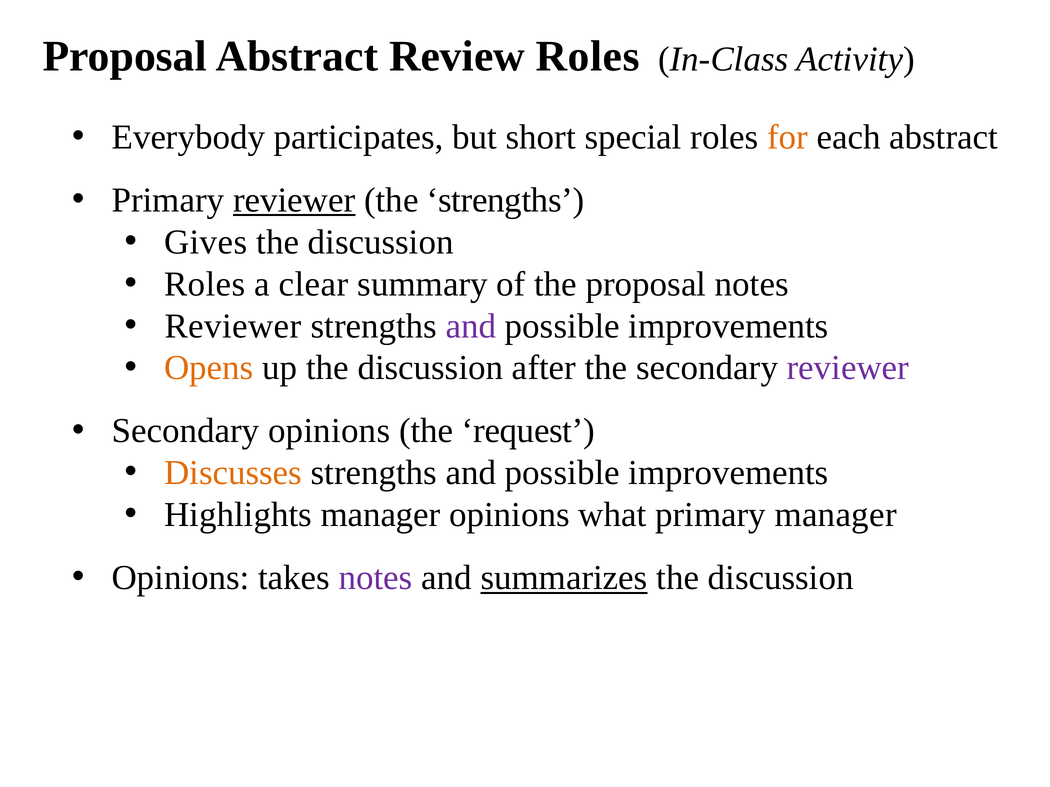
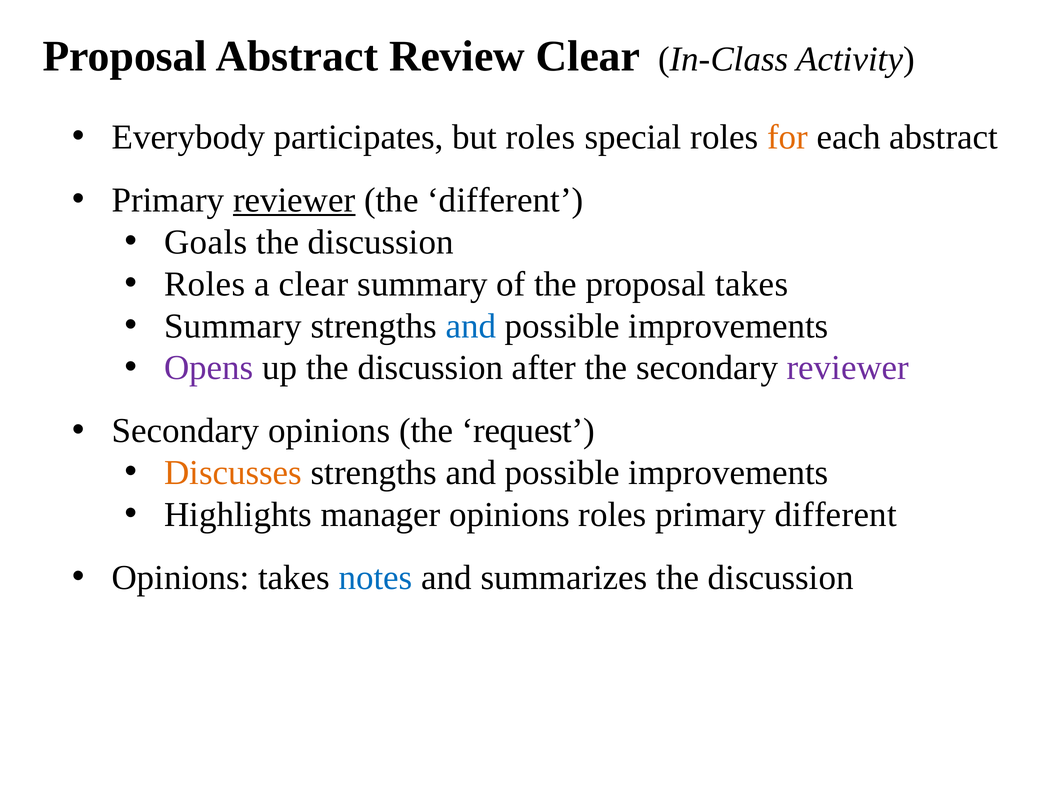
Review Roles: Roles -> Clear
but short: short -> roles
the strengths: strengths -> different
Gives: Gives -> Goals
proposal notes: notes -> takes
Reviewer at (233, 326): Reviewer -> Summary
and at (471, 326) colour: purple -> blue
Opens colour: orange -> purple
opinions what: what -> roles
primary manager: manager -> different
notes at (376, 578) colour: purple -> blue
summarizes underline: present -> none
